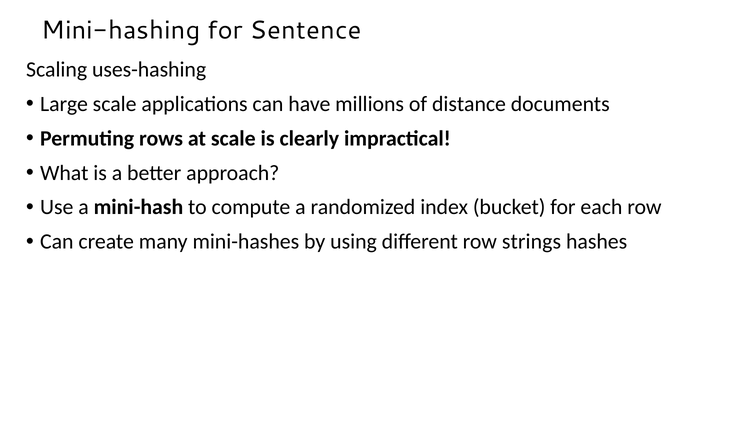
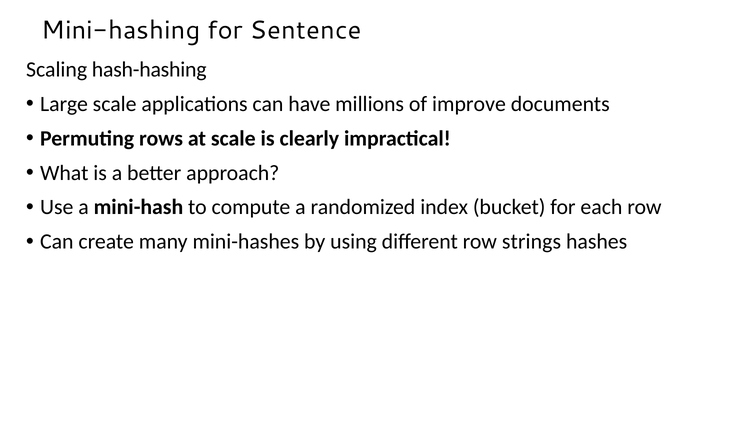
uses-hashing: uses-hashing -> hash-hashing
distance: distance -> improve
